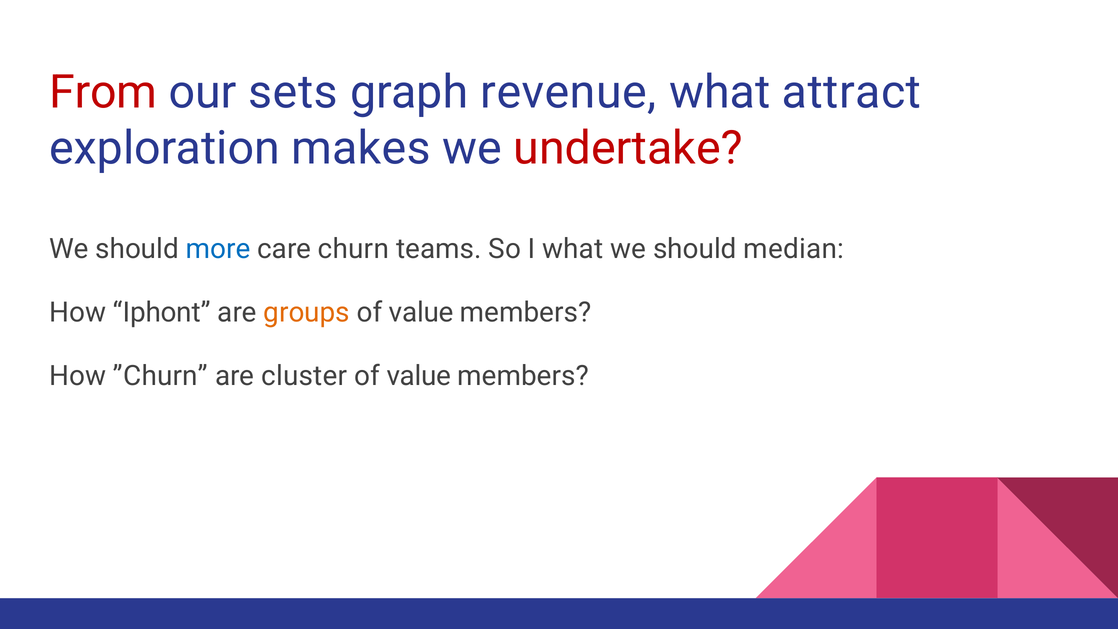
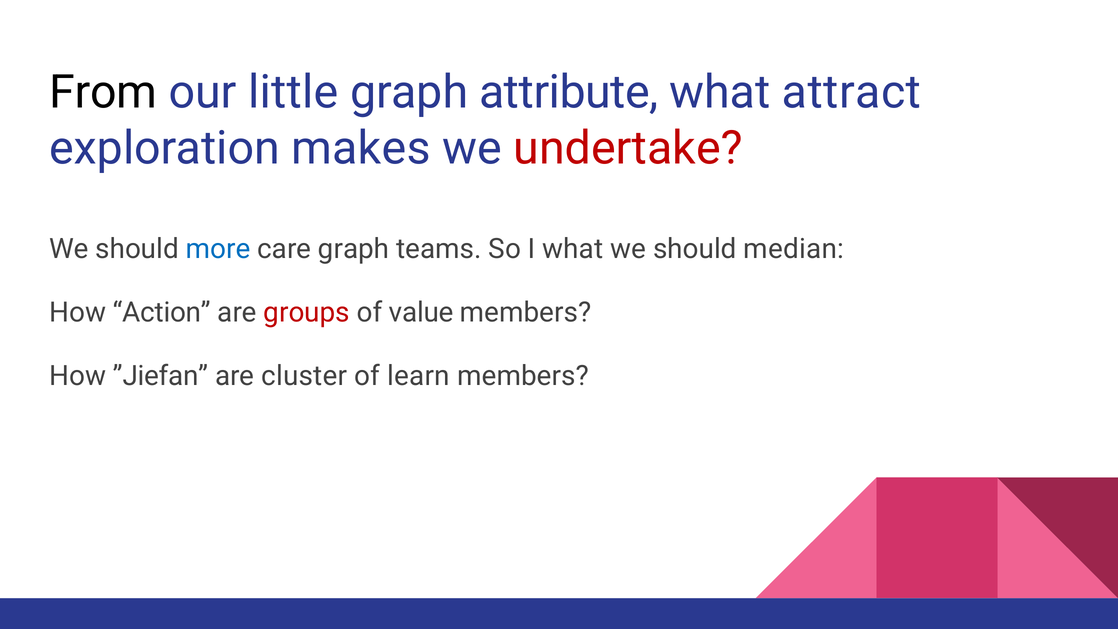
From colour: red -> black
sets: sets -> little
revenue: revenue -> attribute
care churn: churn -> graph
Iphont: Iphont -> Action
groups colour: orange -> red
”Churn: ”Churn -> ”Jiefan
value at (419, 376): value -> learn
